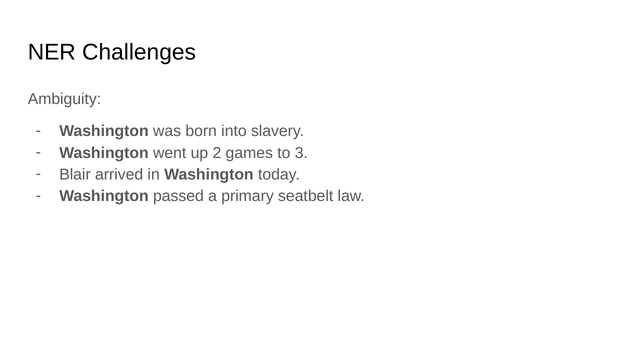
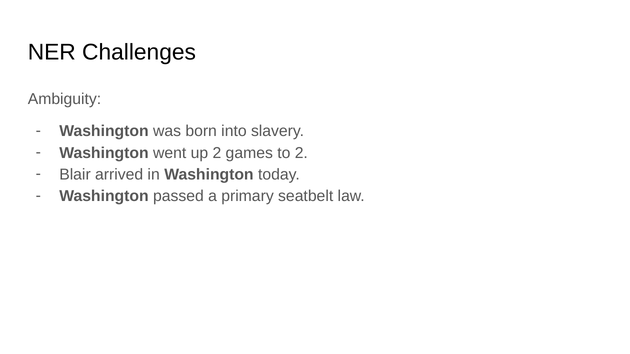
to 3: 3 -> 2
